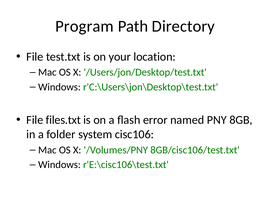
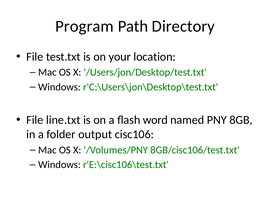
files.txt: files.txt -> line.txt
error: error -> word
system: system -> output
